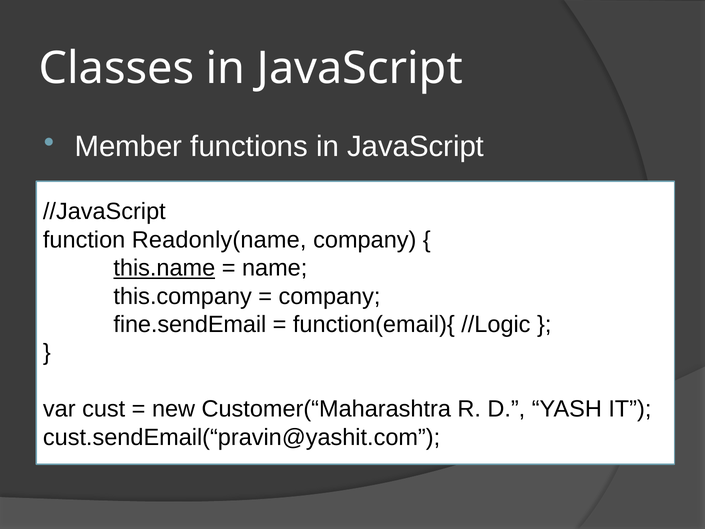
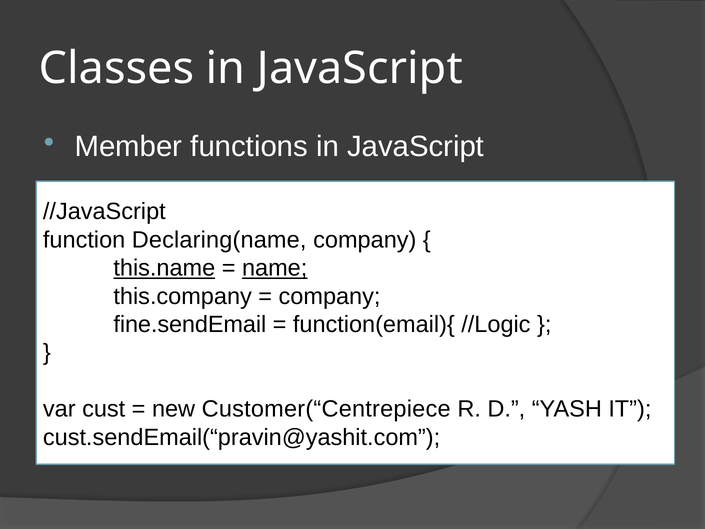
Readonly(name: Readonly(name -> Declaring(name
name underline: none -> present
Customer(“Maharashtra: Customer(“Maharashtra -> Customer(“Centrepiece
